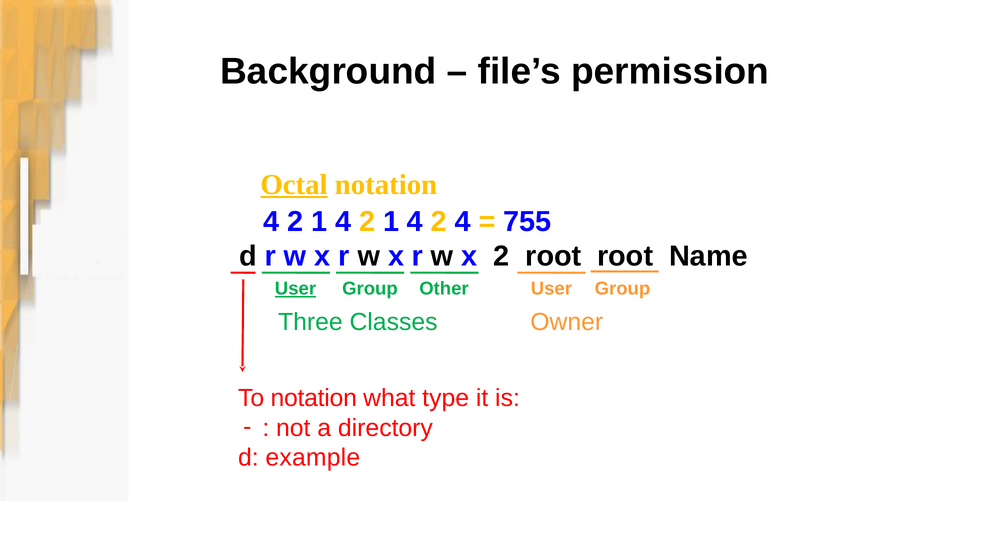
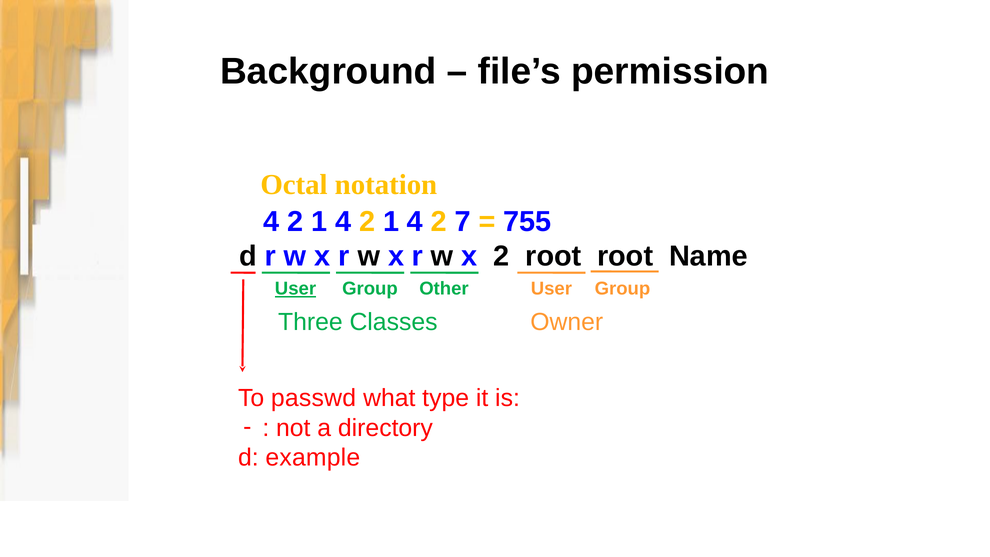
Octal underline: present -> none
2 4: 4 -> 7
To notation: notation -> passwd
